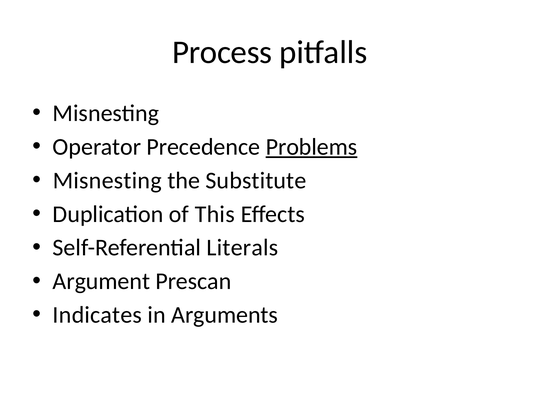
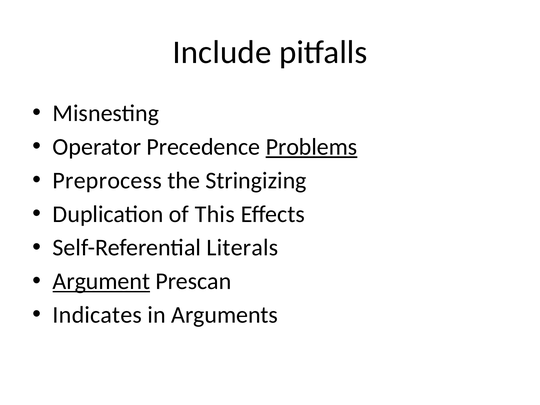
Process: Process -> Include
Misnesting at (107, 181): Misnesting -> Preprocess
Substitute: Substitute -> Stringizing
Argument underline: none -> present
